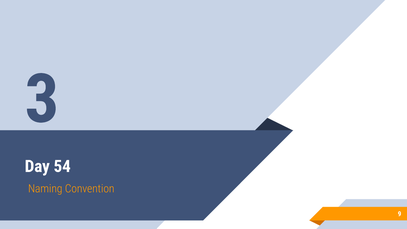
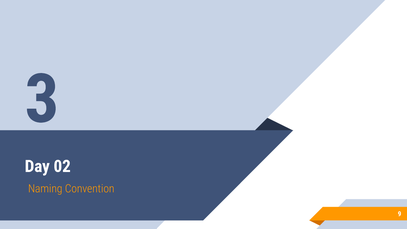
54: 54 -> 02
